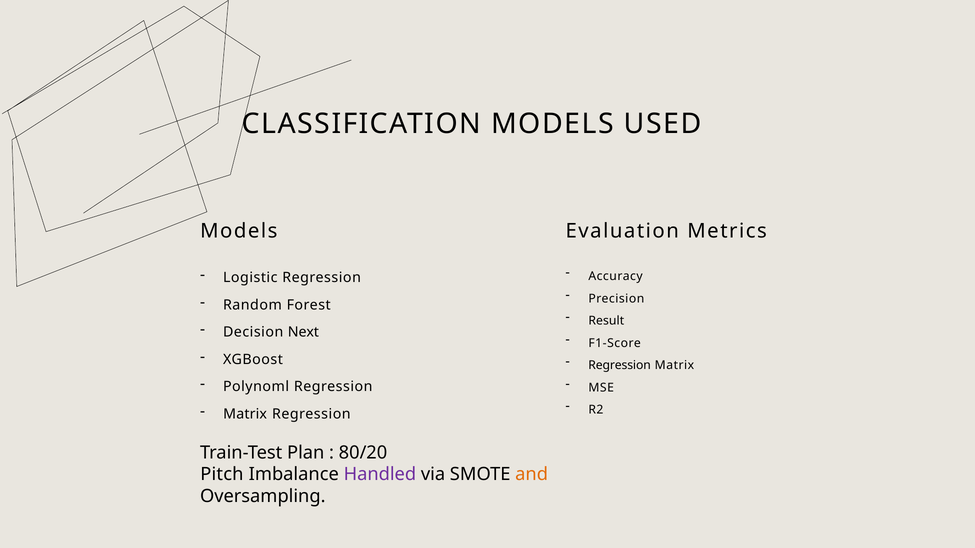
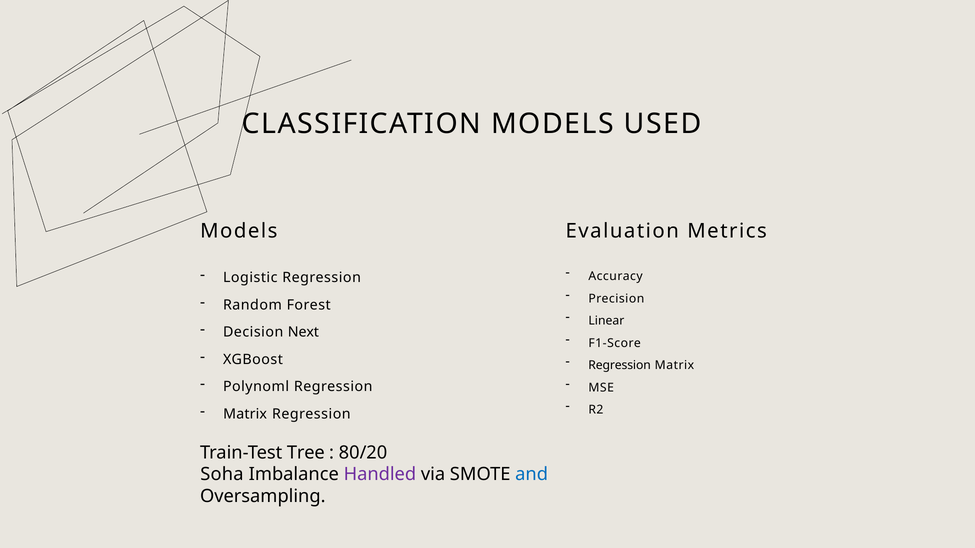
Result: Result -> Linear
Plan: Plan -> Tree
Pitch: Pitch -> Soha
and colour: orange -> blue
